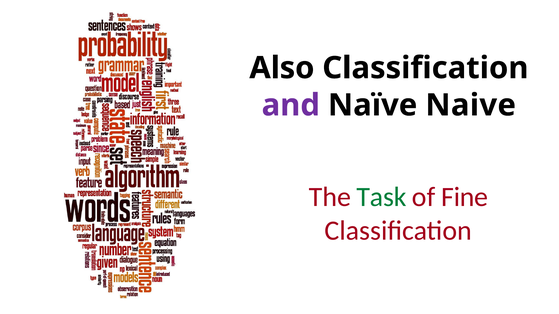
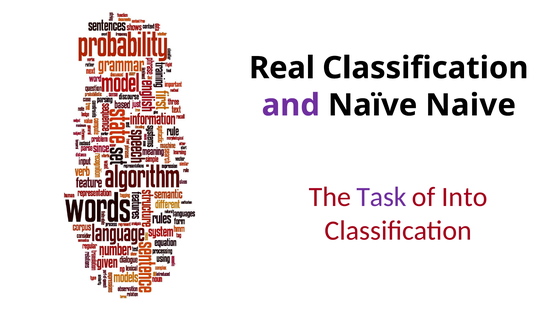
Also: Also -> Real
Task colour: green -> purple
Fine: Fine -> Into
